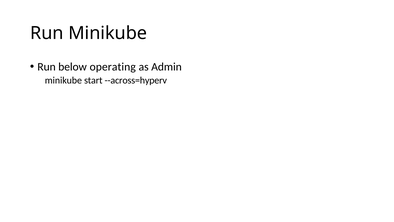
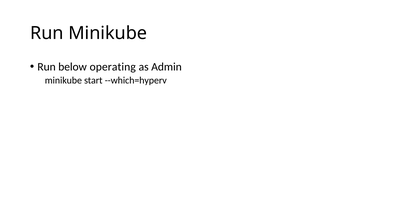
--across=hyperv: --across=hyperv -> --which=hyperv
